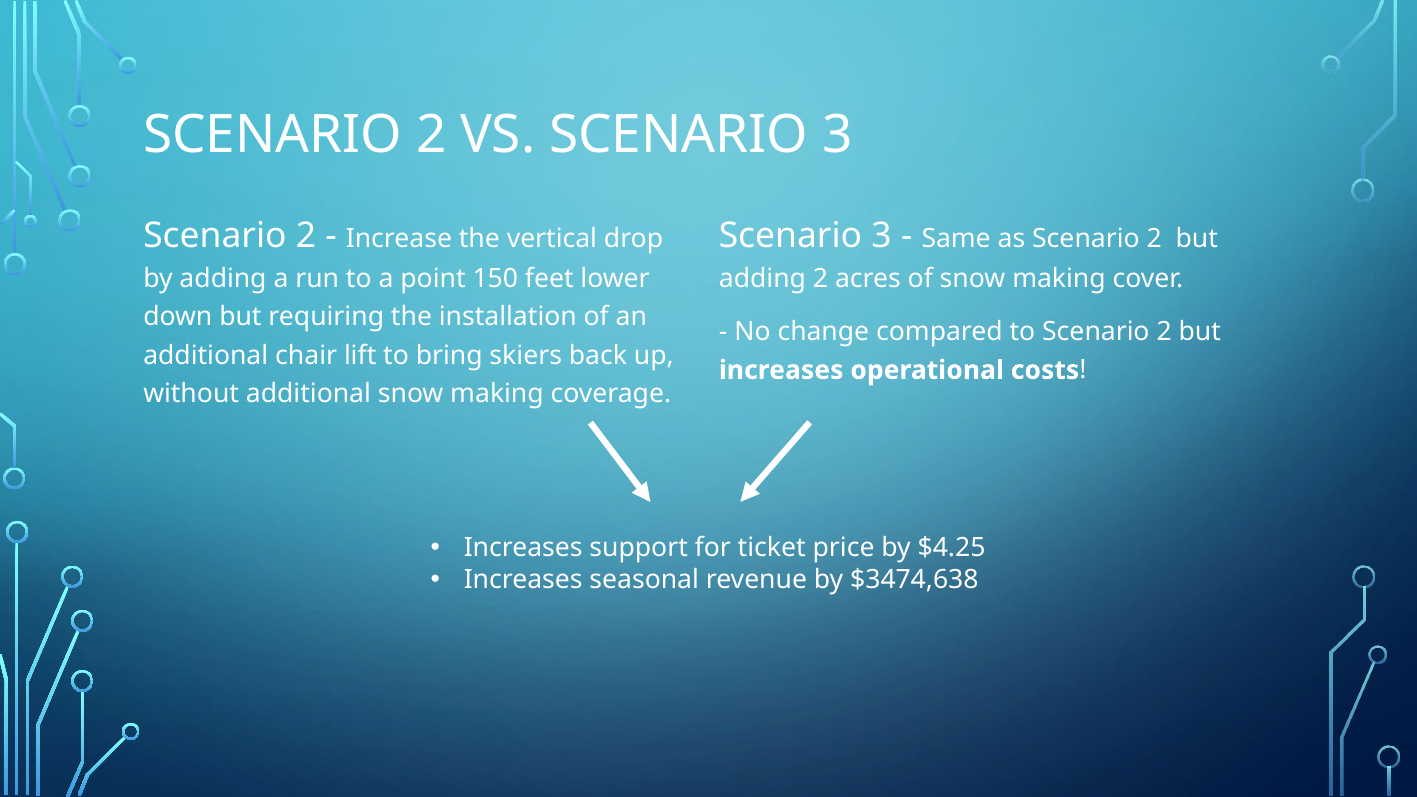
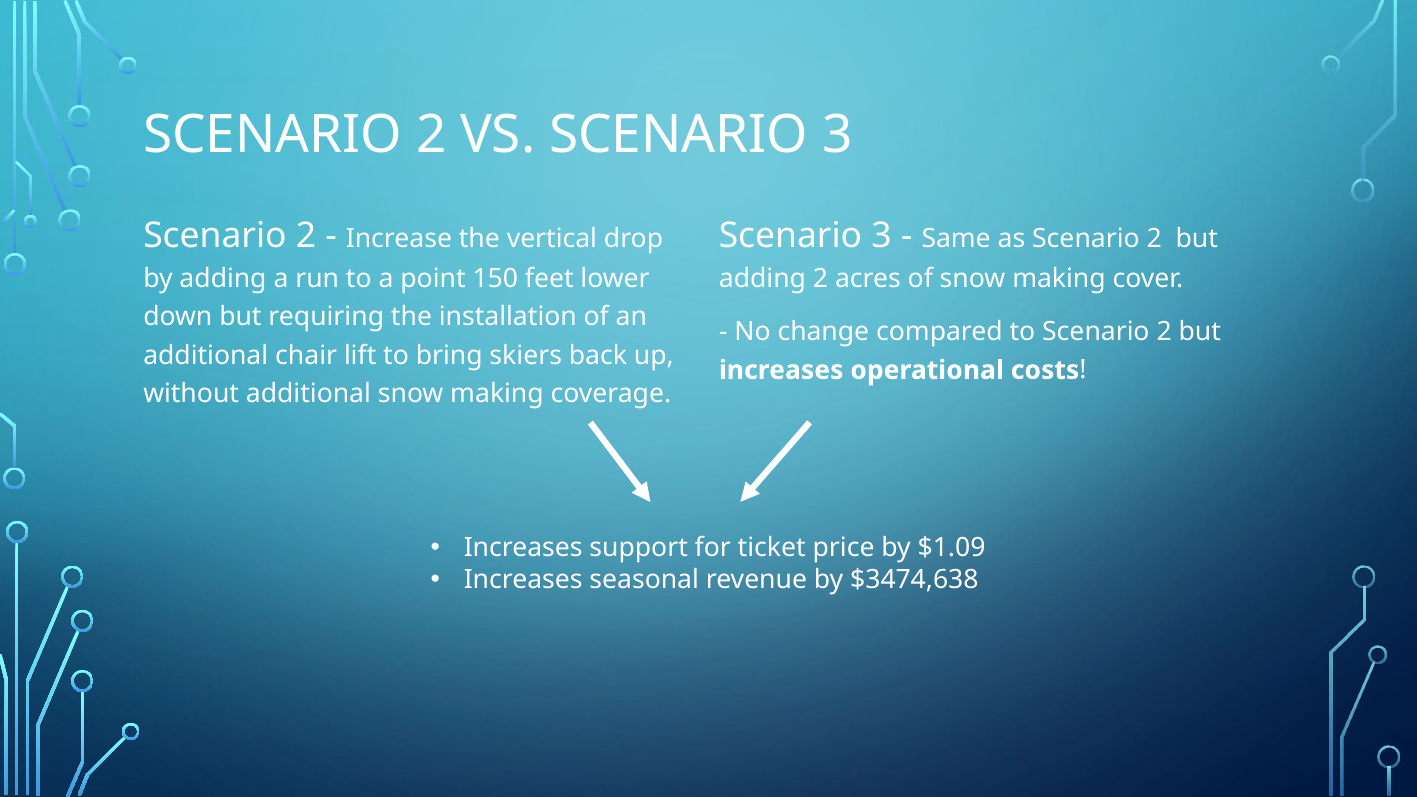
$4.25: $4.25 -> $1.09
